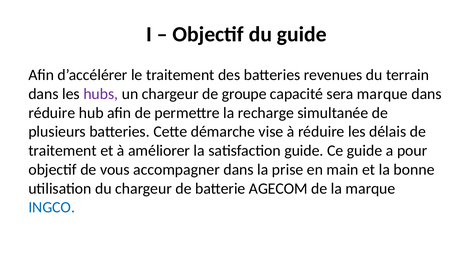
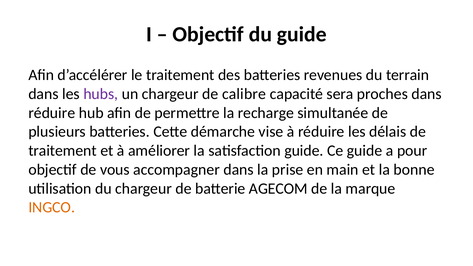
groupe: groupe -> calibre
sera marque: marque -> proches
INGCO colour: blue -> orange
